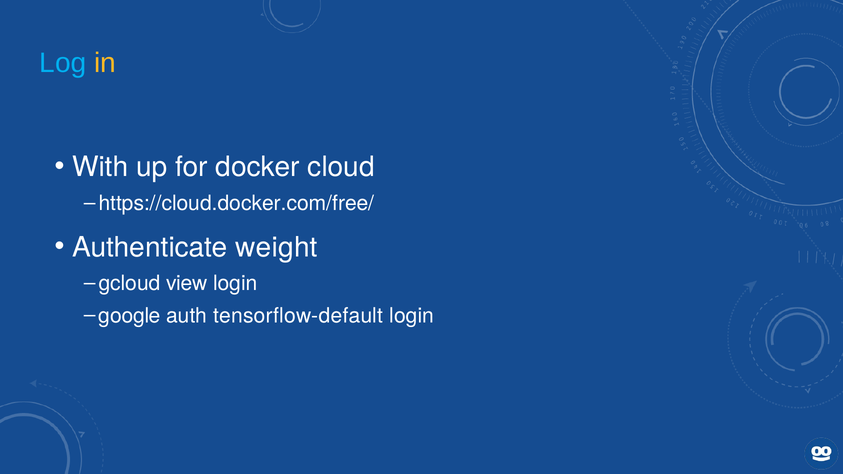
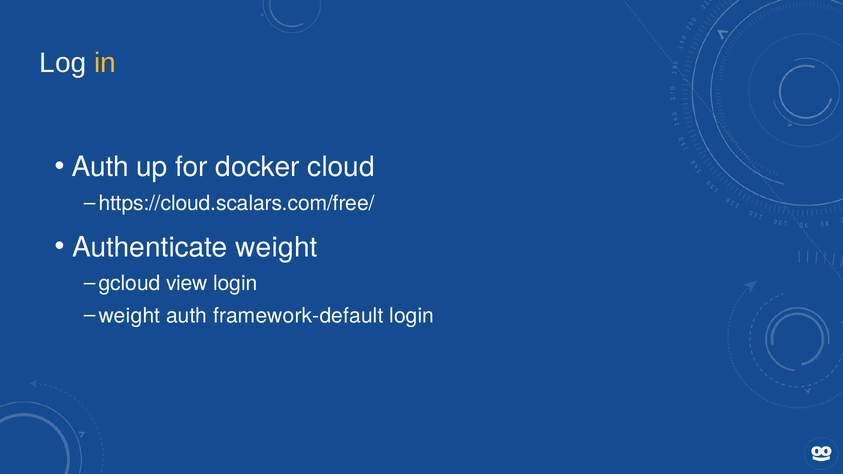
Log colour: light blue -> white
With at (100, 167): With -> Auth
https://cloud.docker.com/free/: https://cloud.docker.com/free/ -> https://cloud.scalars.com/free/
google at (130, 316): google -> weight
tensorflow-default: tensorflow-default -> framework-default
